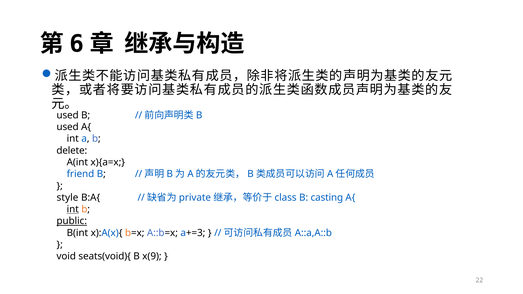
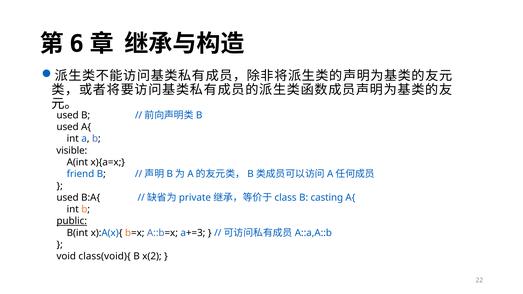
delete: delete -> visible
style at (68, 198): style -> used
int at (73, 209) underline: present -> none
seats(void){: seats(void){ -> class(void){
x(9: x(9 -> x(2
